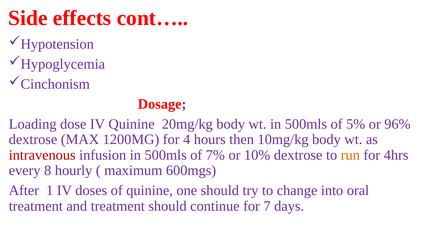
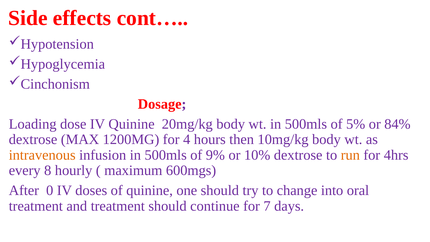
96%: 96% -> 84%
intravenous colour: red -> orange
7%: 7% -> 9%
1: 1 -> 0
